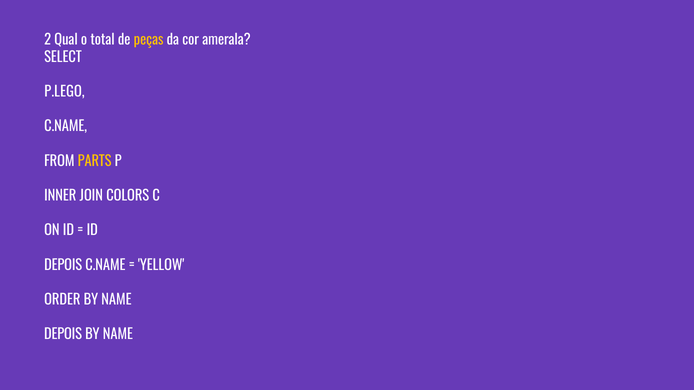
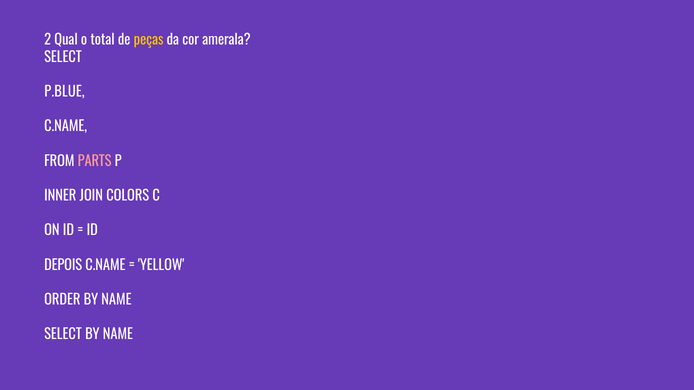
P.LEGO: P.LEGO -> P.BLUE
PARTS colour: yellow -> pink
DEPOIS at (63, 335): DEPOIS -> SELECT
